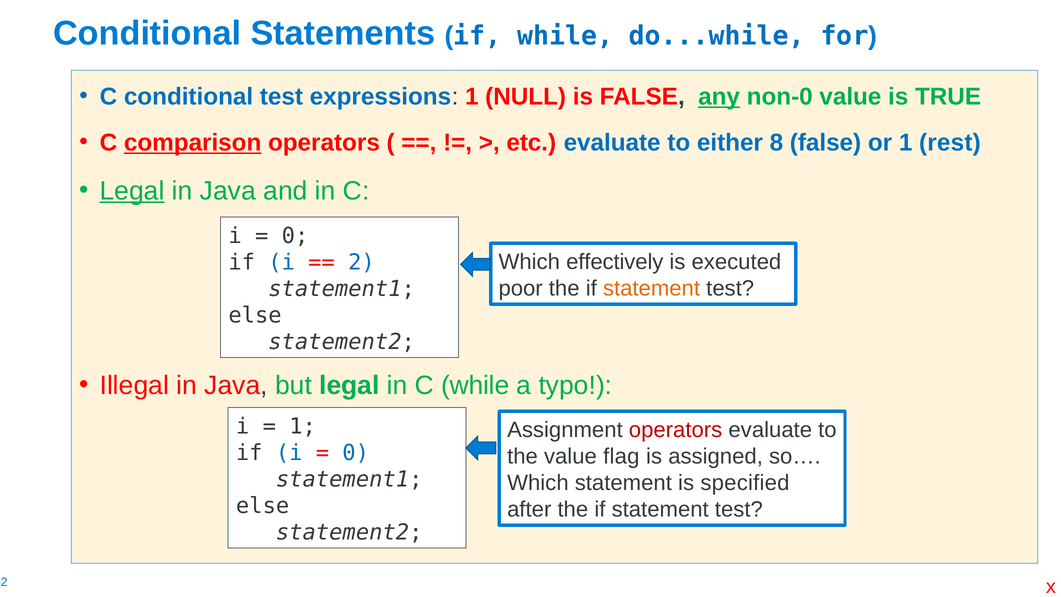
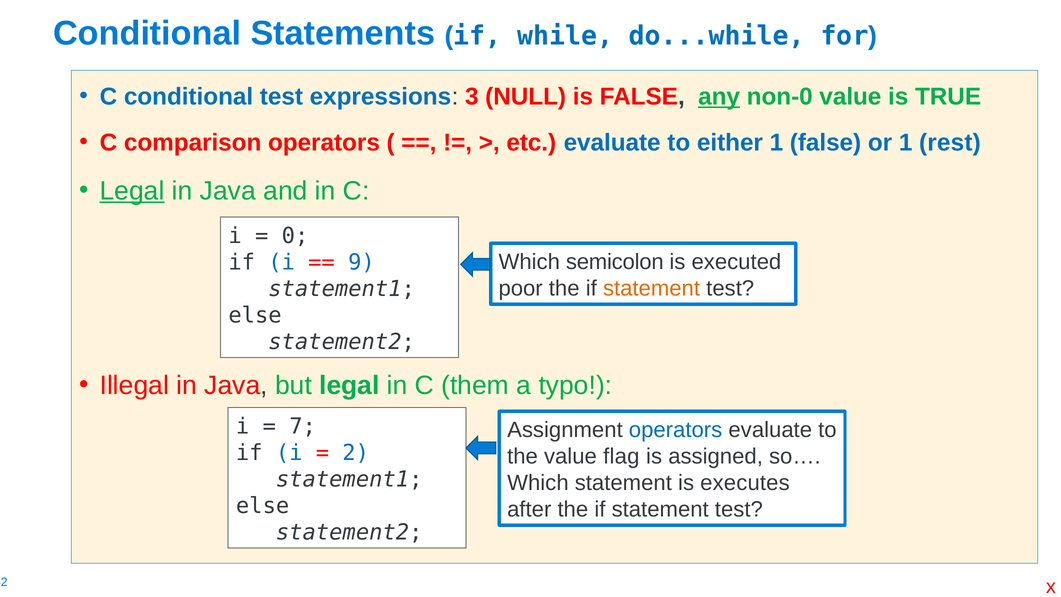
expressions 1: 1 -> 3
comparison underline: present -> none
either 8: 8 -> 1
effectively: effectively -> semicolon
2: 2 -> 9
C while: while -> them
1 at (303, 426): 1 -> 7
operators at (676, 430) colour: red -> blue
0 at (356, 453): 0 -> 2
specified: specified -> executes
